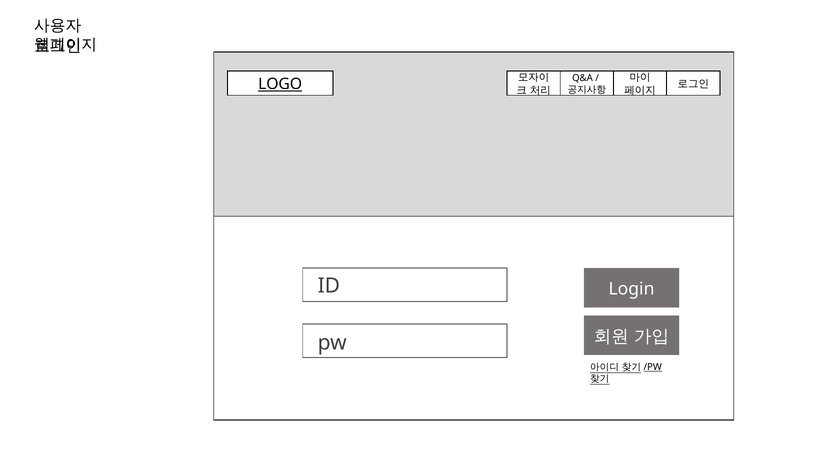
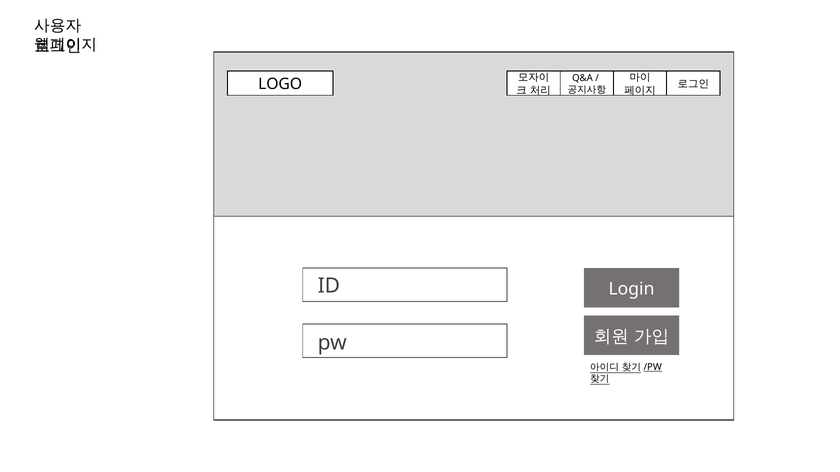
LOGO underline: present -> none
